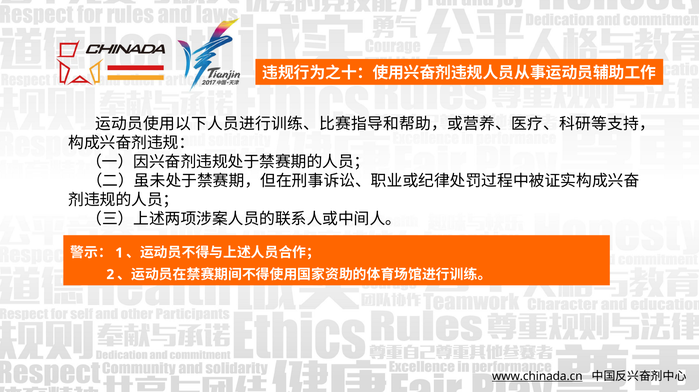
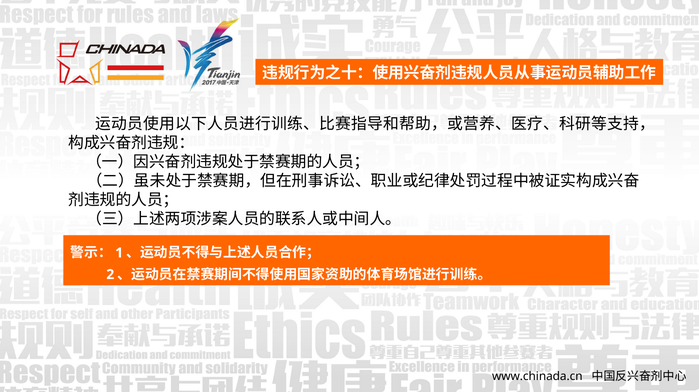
www.chinada.cn underline: present -> none
